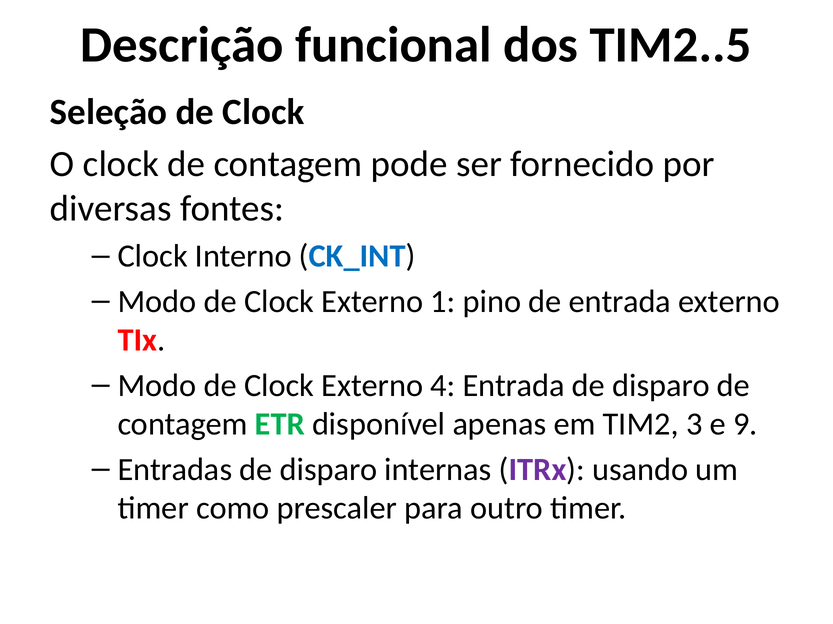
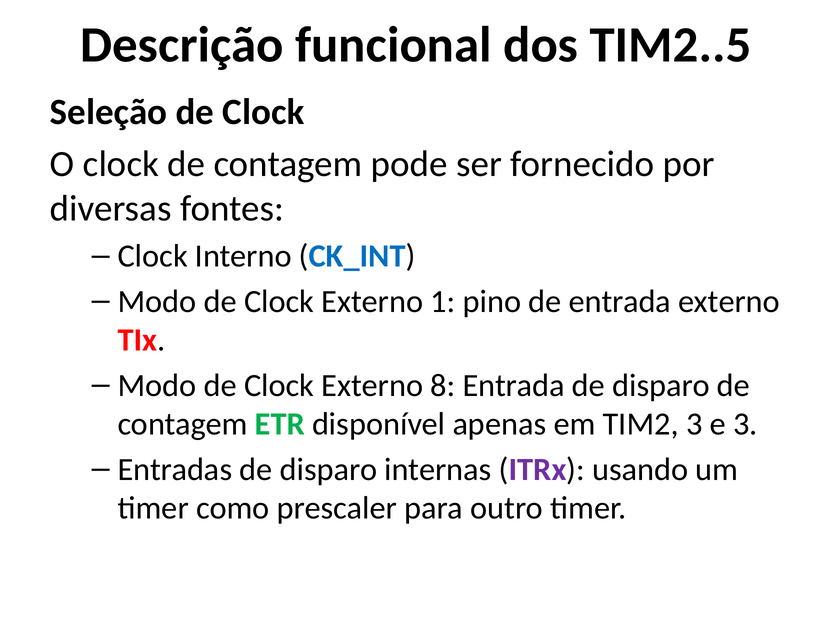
4: 4 -> 8
e 9: 9 -> 3
